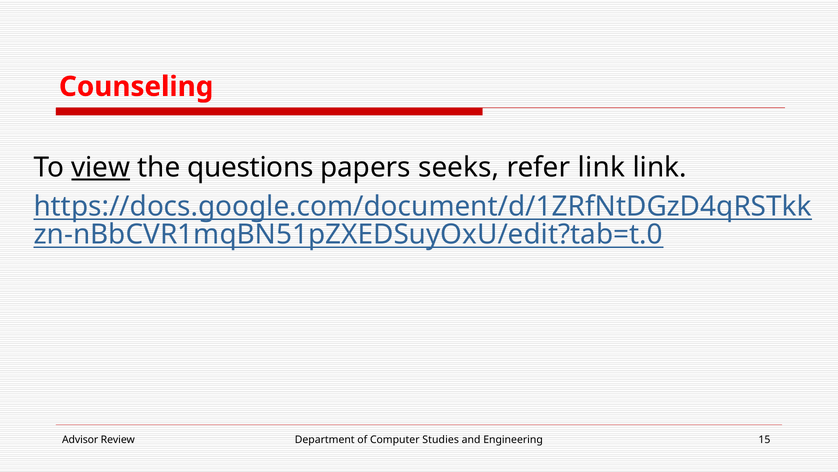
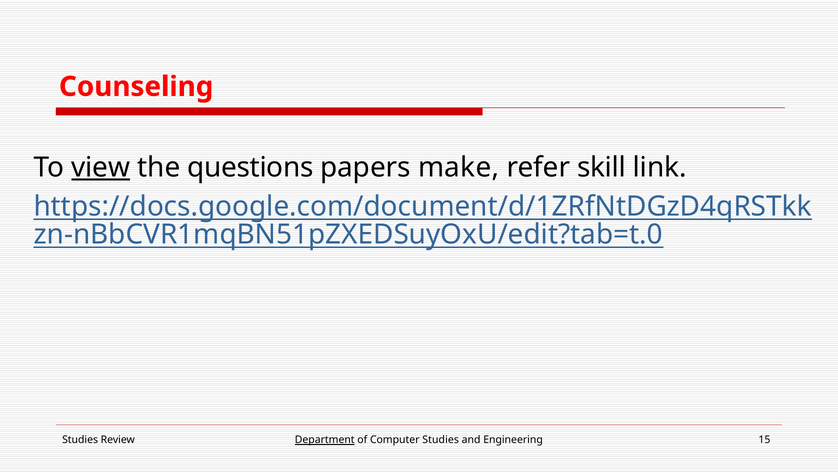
seeks: seeks -> make
refer link: link -> skill
Advisor at (80, 439): Advisor -> Studies
Department underline: none -> present
